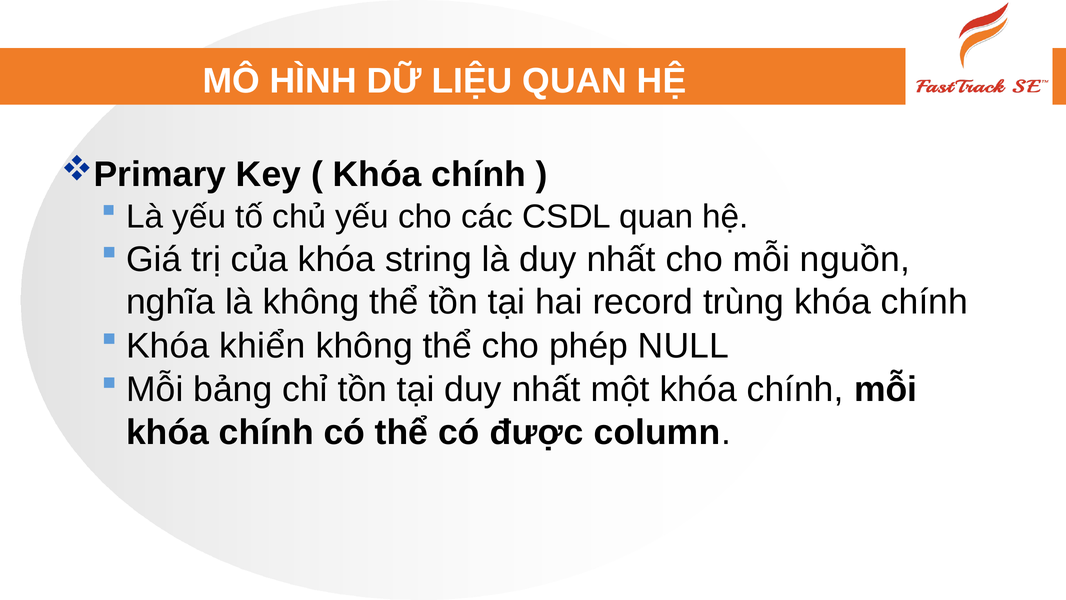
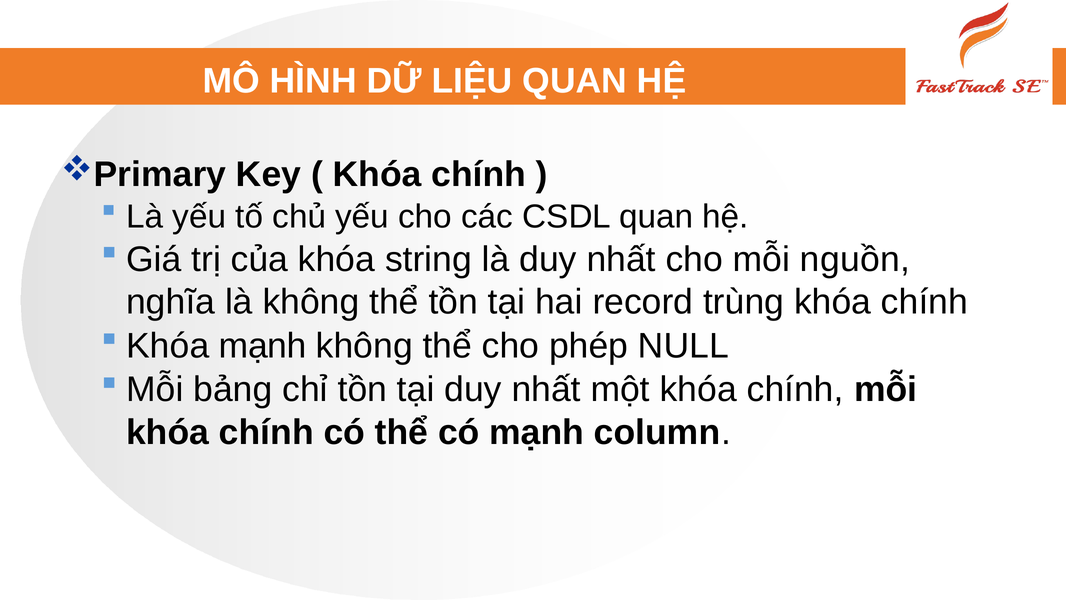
khiển at (262, 346): khiển -> mạnh
có được: được -> mạnh
